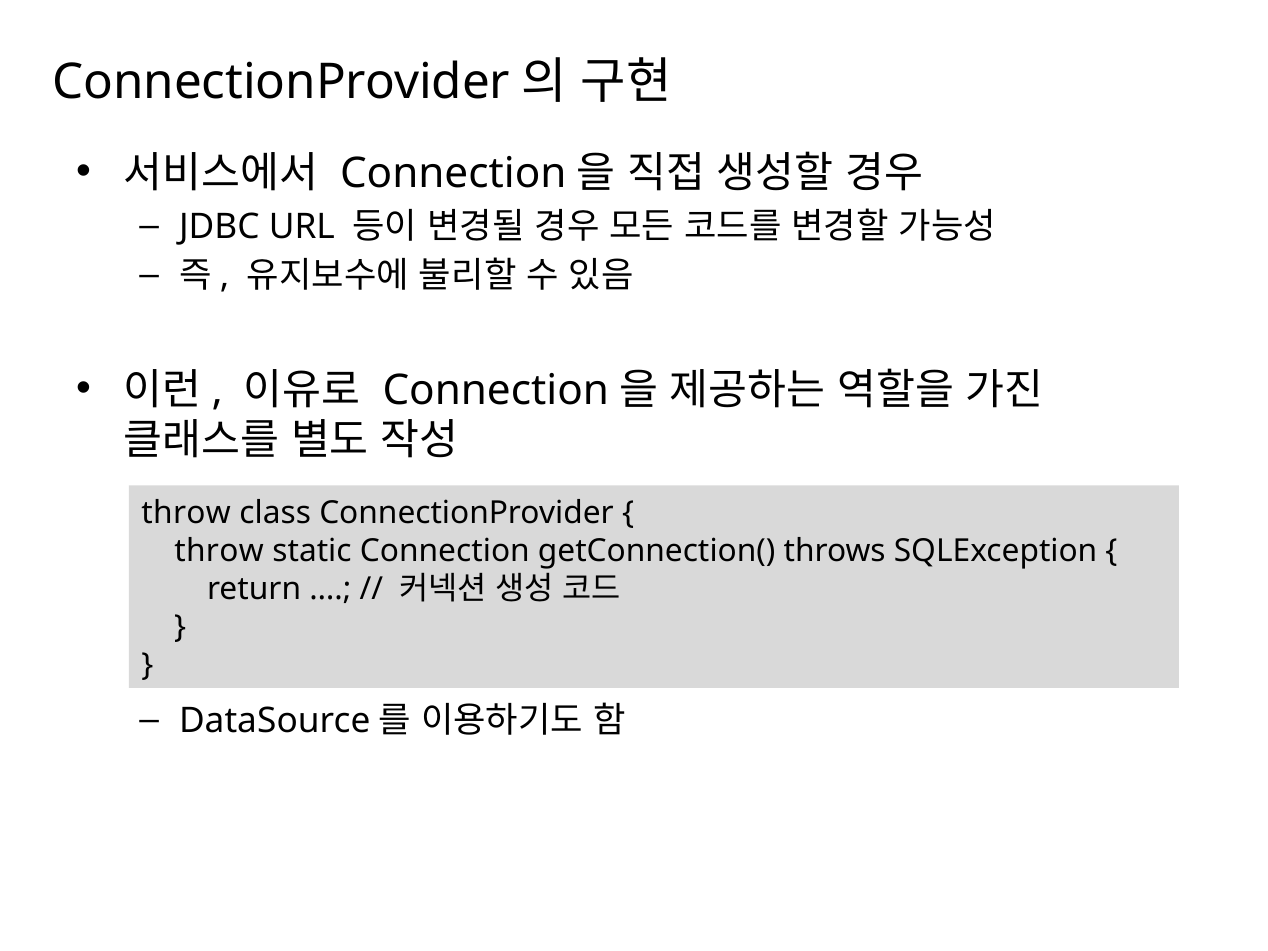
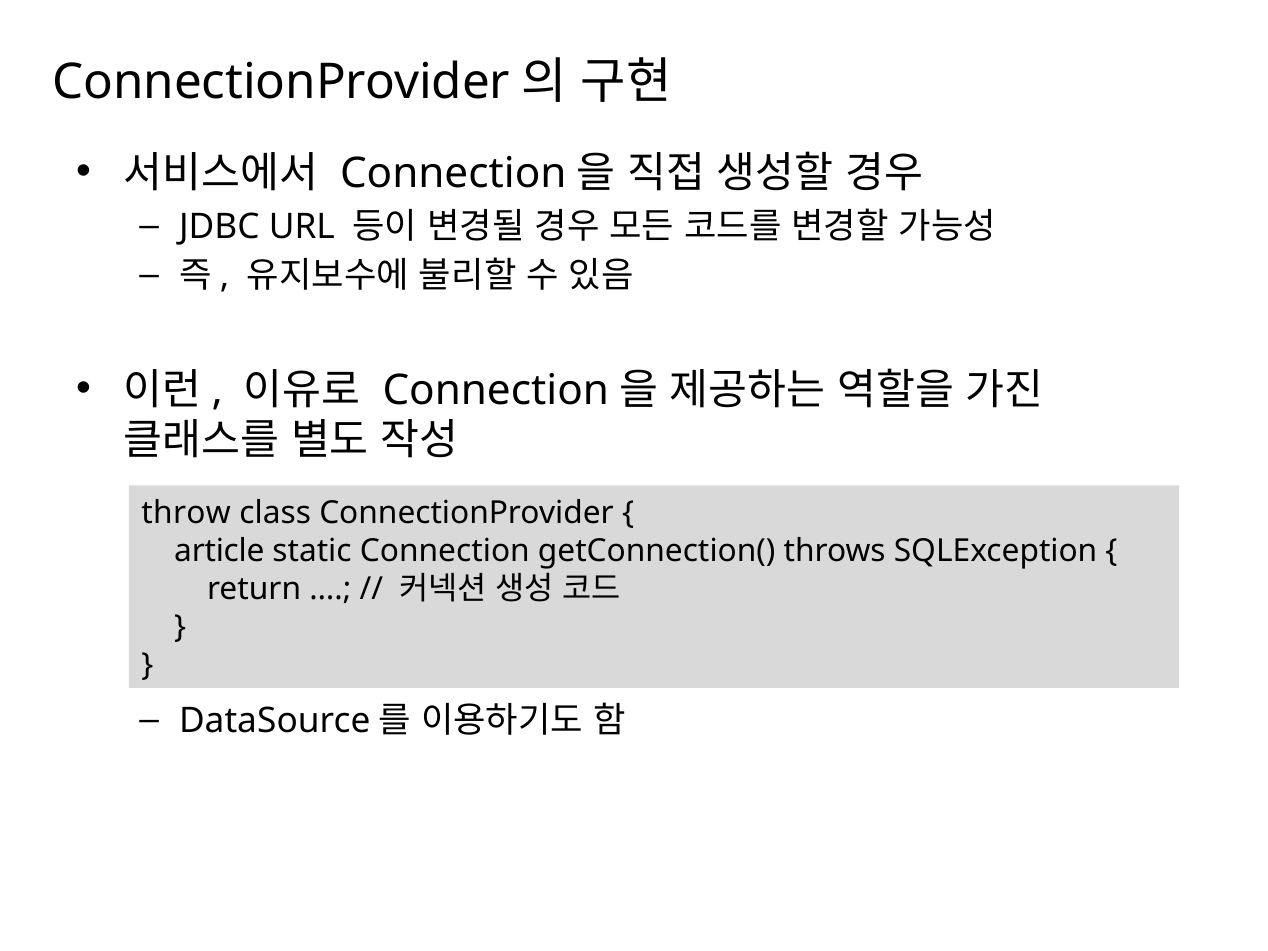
throw at (219, 551): throw -> article
